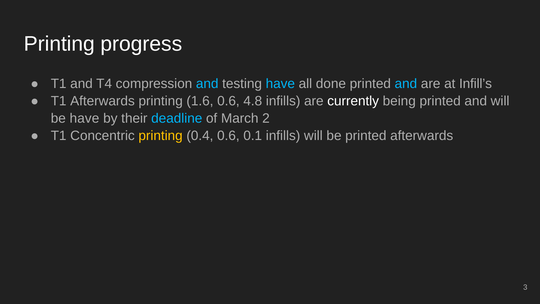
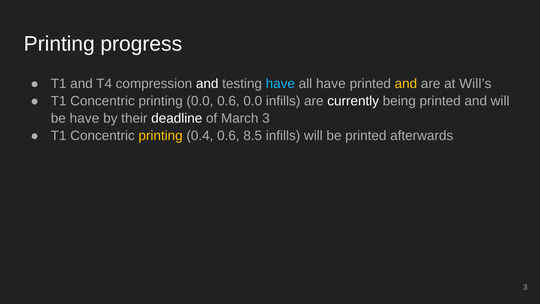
and at (207, 83) colour: light blue -> white
all done: done -> have
and at (406, 83) colour: light blue -> yellow
Infill’s: Infill’s -> Will’s
Afterwards at (102, 101): Afterwards -> Concentric
printing 1.6: 1.6 -> 0.0
0.6 4.8: 4.8 -> 0.0
deadline colour: light blue -> white
March 2: 2 -> 3
0.1: 0.1 -> 8.5
